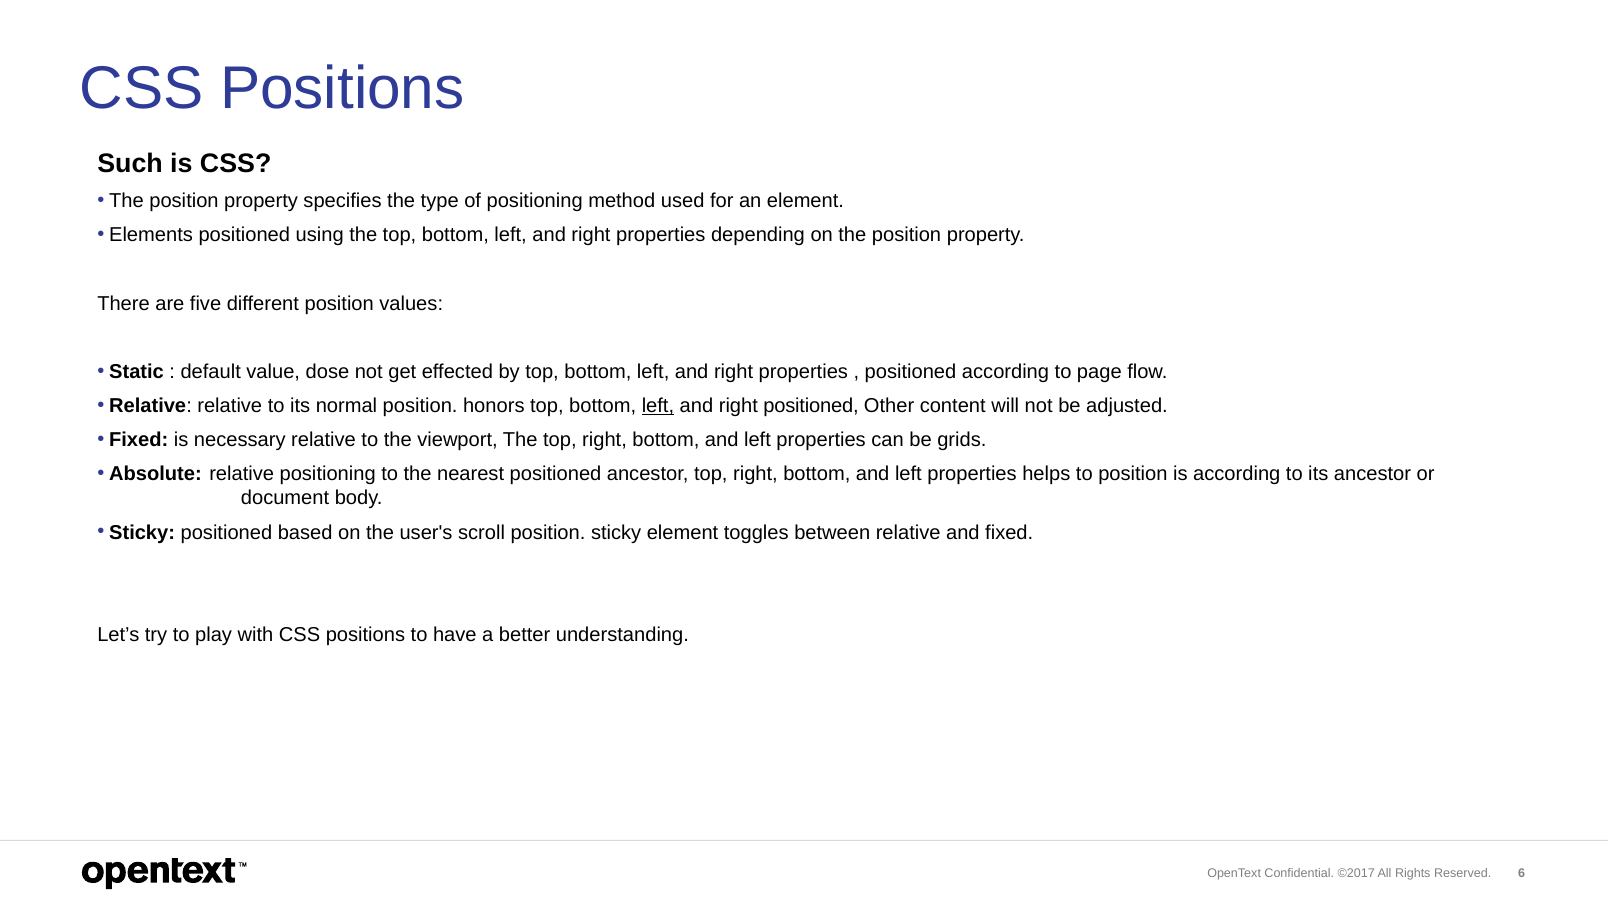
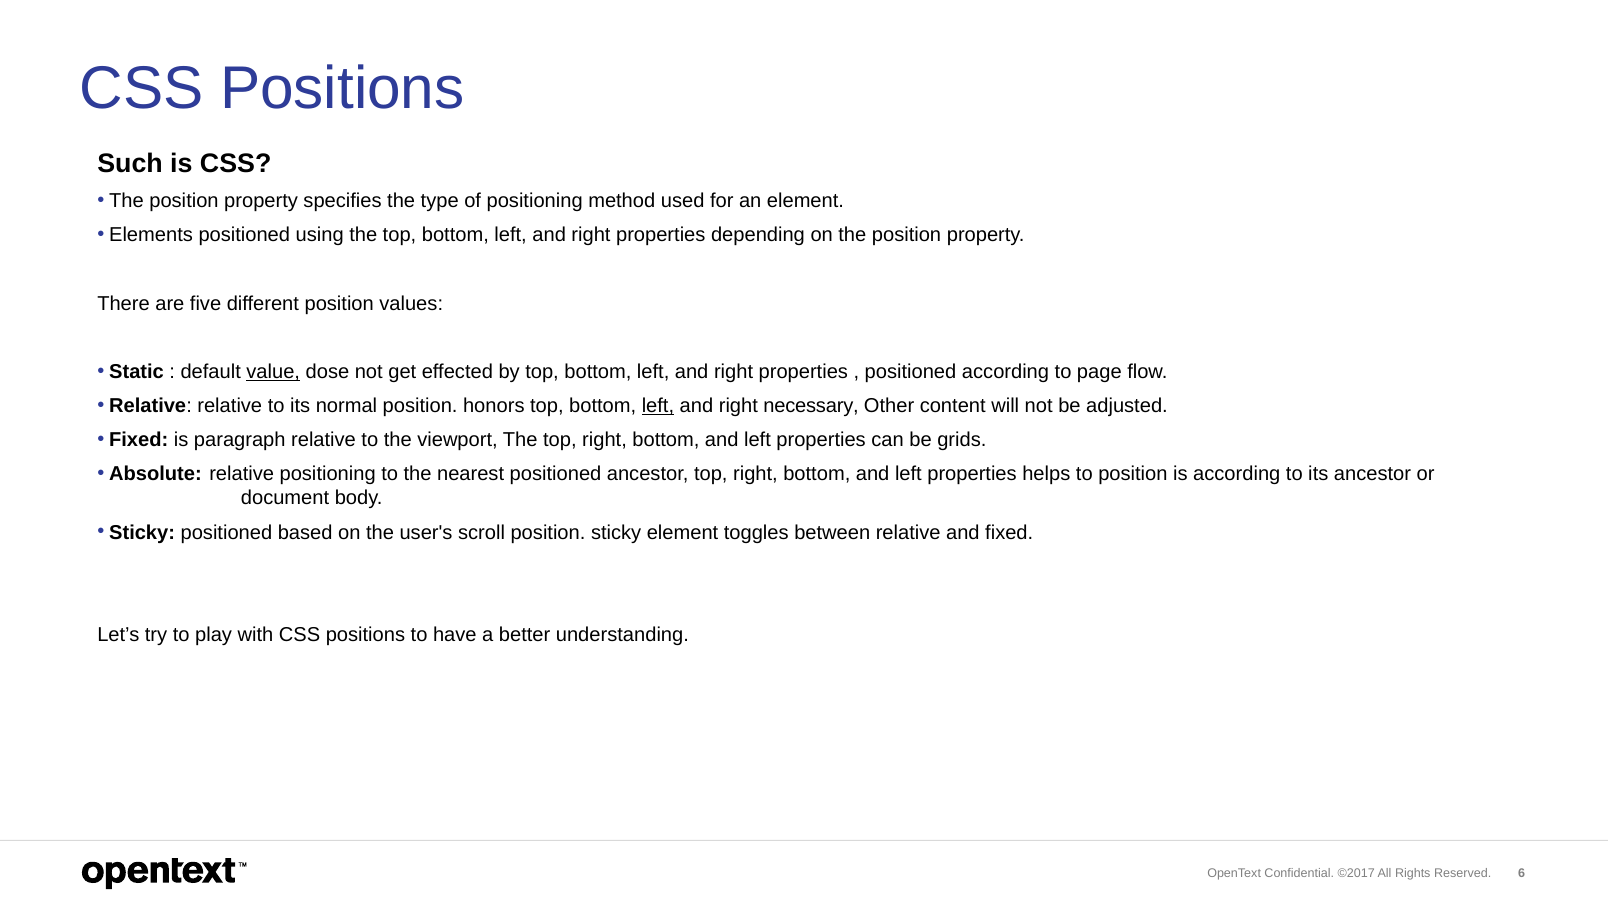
value underline: none -> present
right positioned: positioned -> necessary
necessary: necessary -> paragraph
